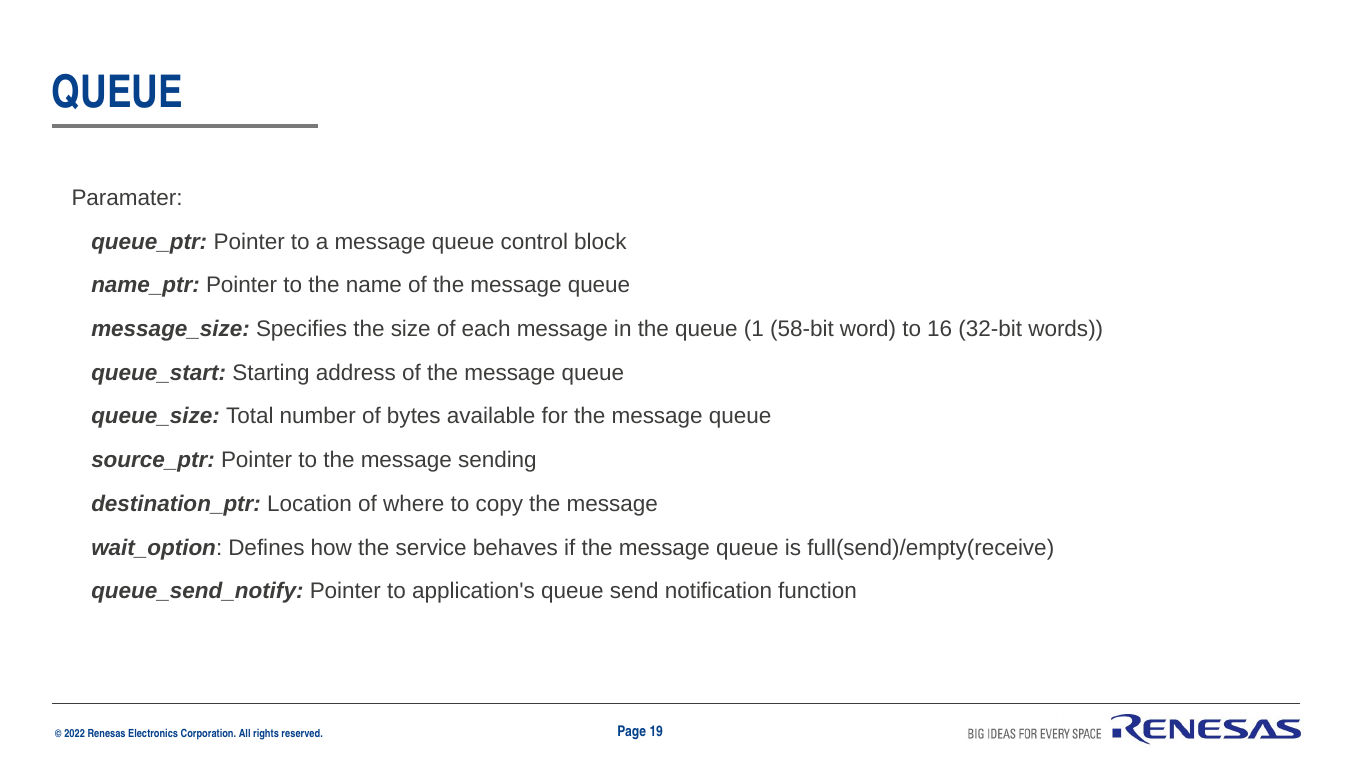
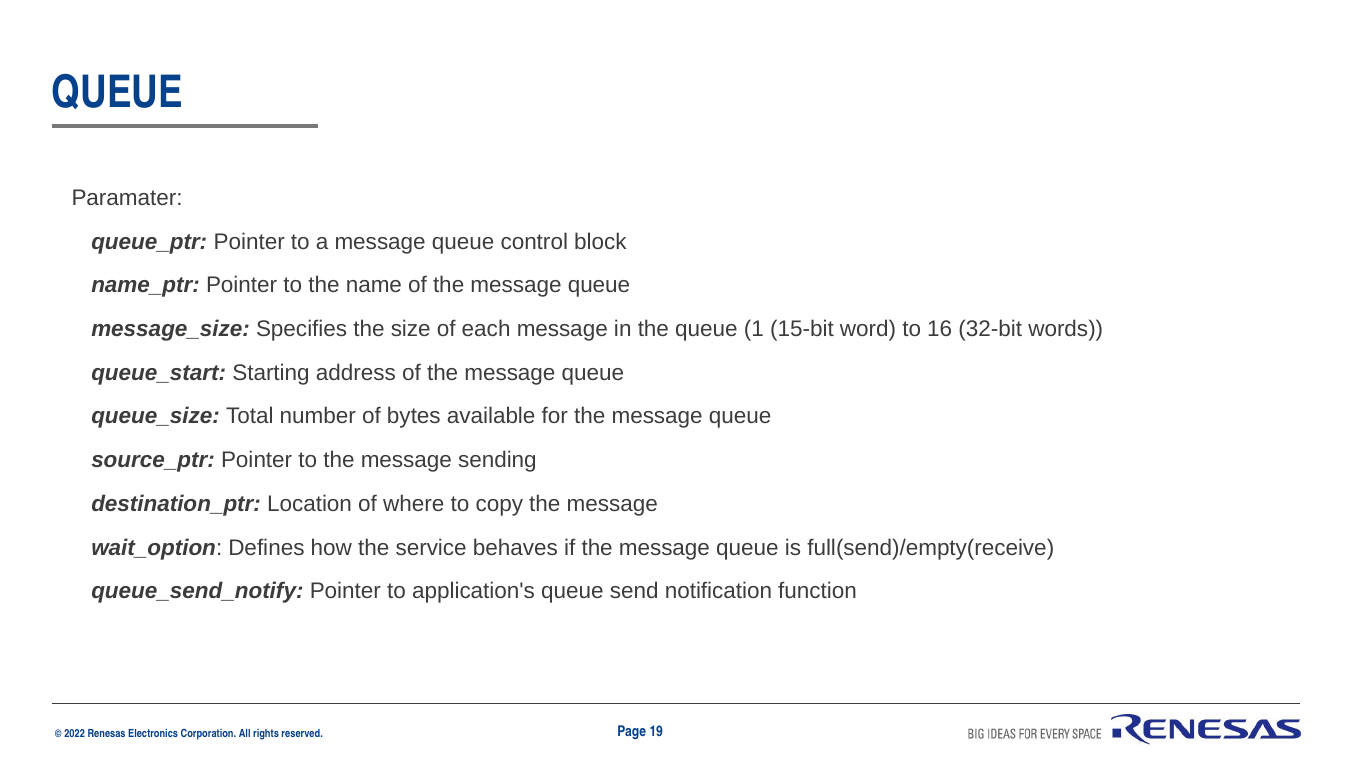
58-bit: 58-bit -> 15-bit
